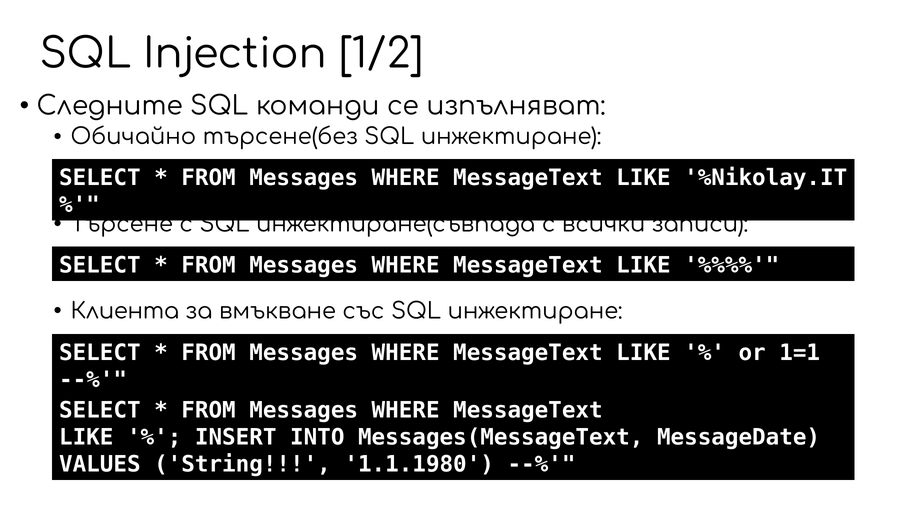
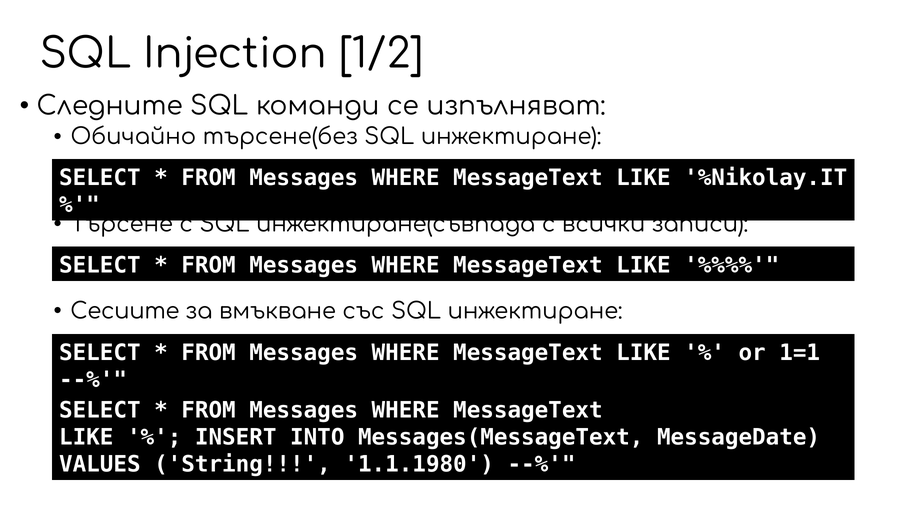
Клиента: Клиента -> Сесиите
